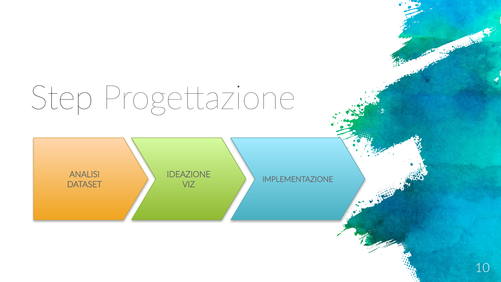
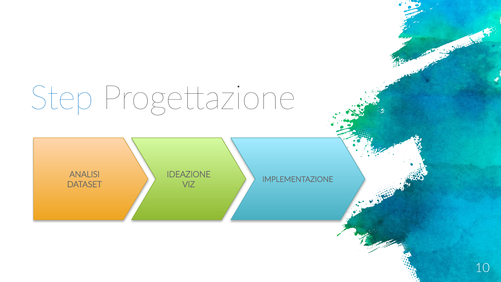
Step colour: black -> blue
